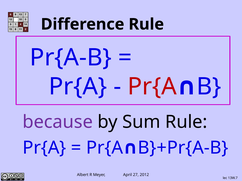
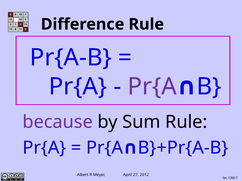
Pr{A at (152, 87) colour: red -> purple
